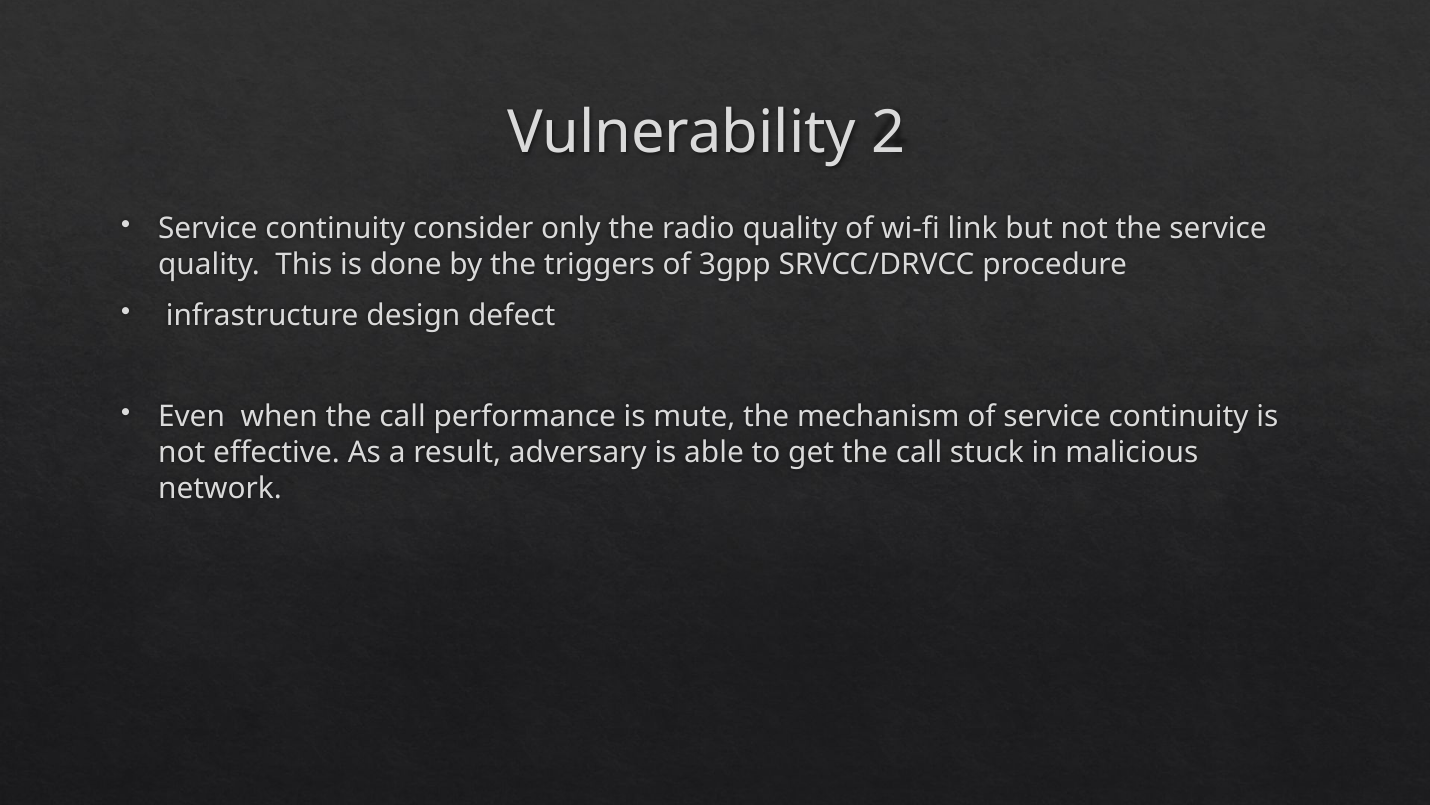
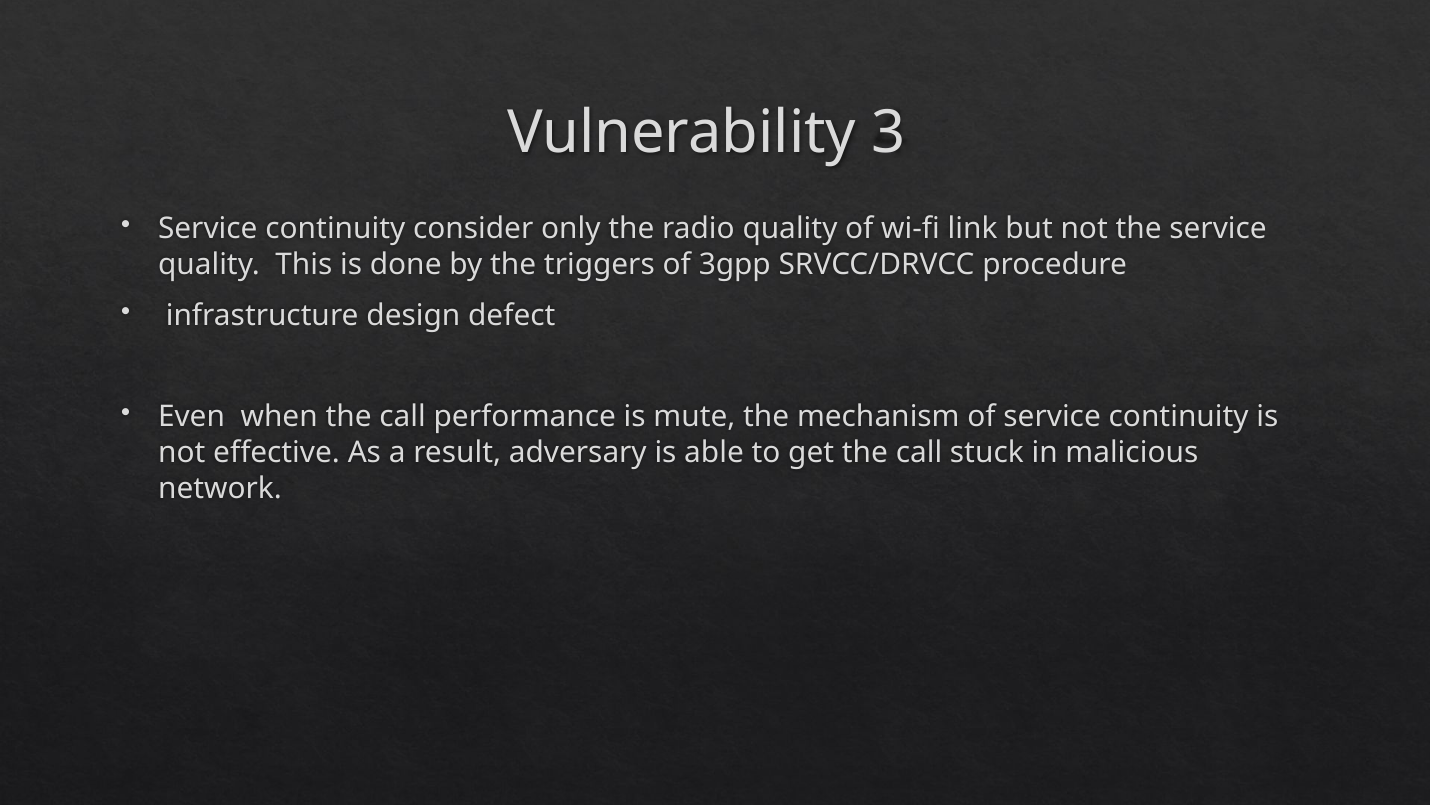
2: 2 -> 3
